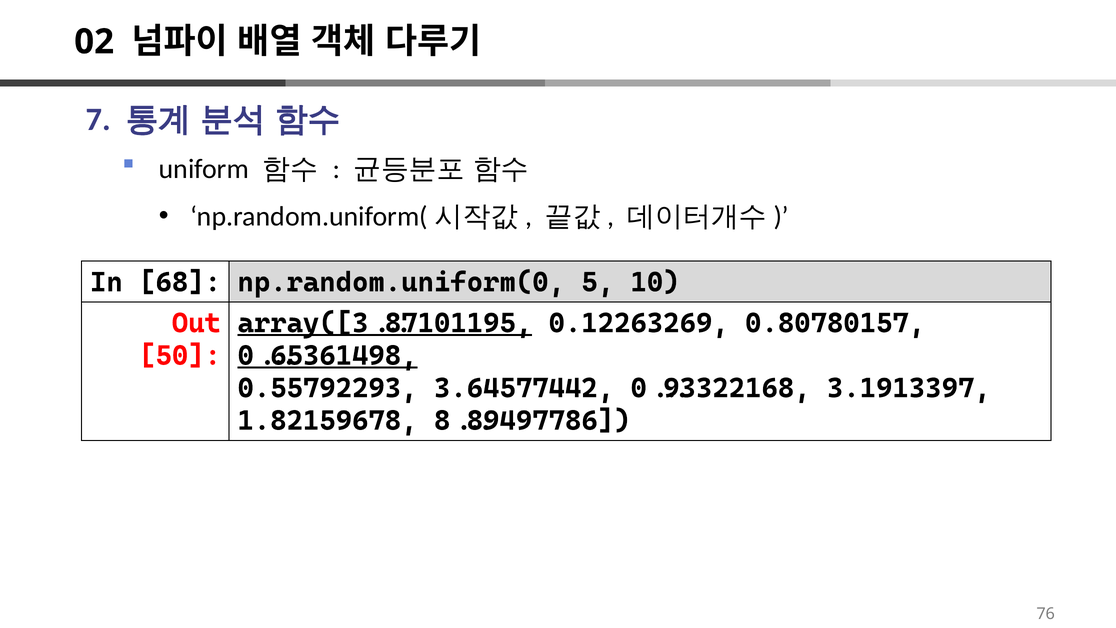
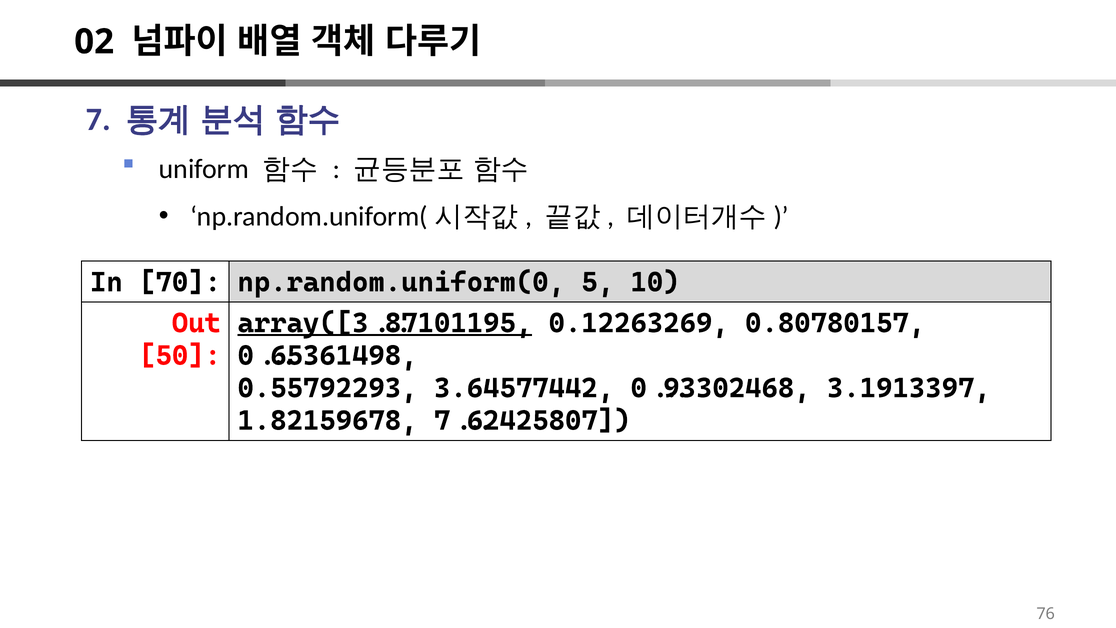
68: 68 -> 70
0.65361498 underline: present -> none
0.93322168: 0.93322168 -> 0.93302468
8.89497786: 8.89497786 -> 7.62425807
